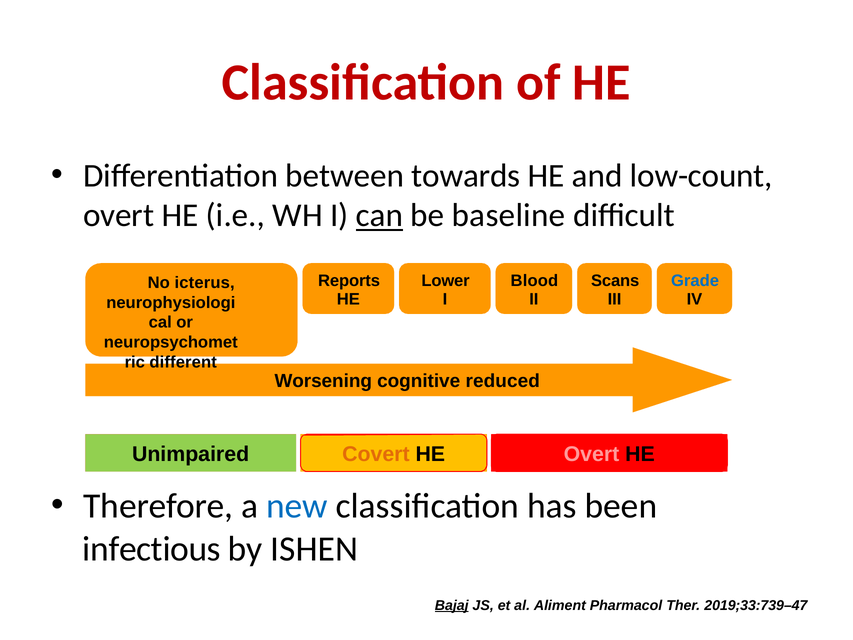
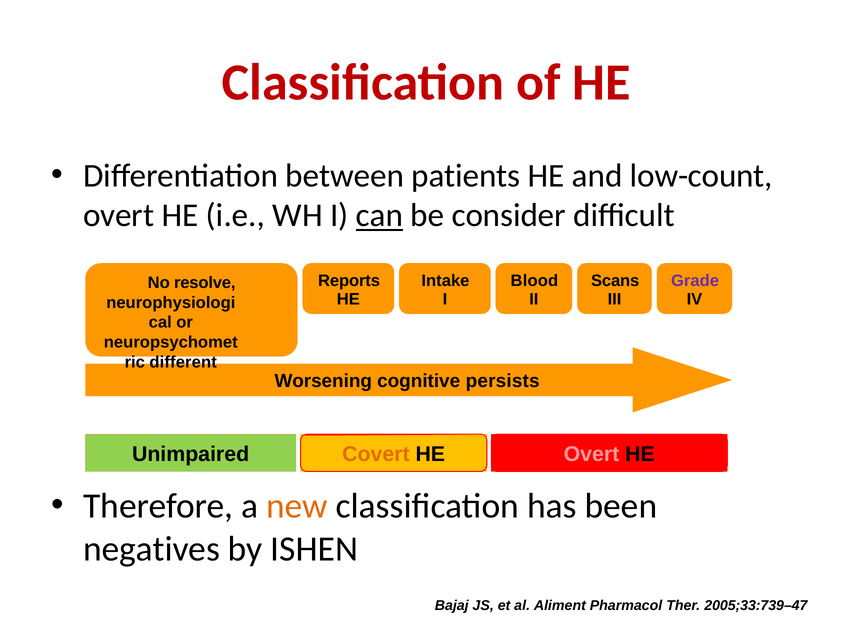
towards: towards -> patients
baseline: baseline -> consider
Lower: Lower -> Intake
Grade colour: blue -> purple
icterus: icterus -> resolve
reduced: reduced -> persists
new colour: blue -> orange
infectious: infectious -> negatives
Bajaj underline: present -> none
2019;33:739–47: 2019;33:739–47 -> 2005;33:739–47
